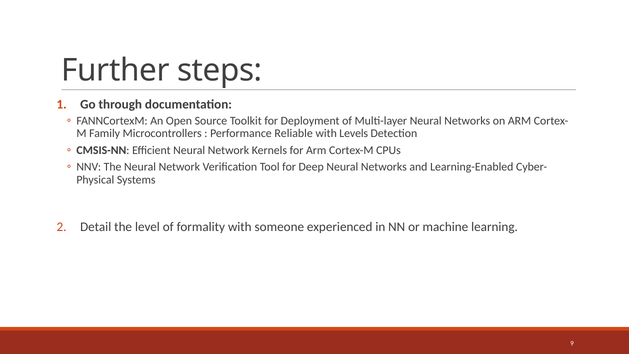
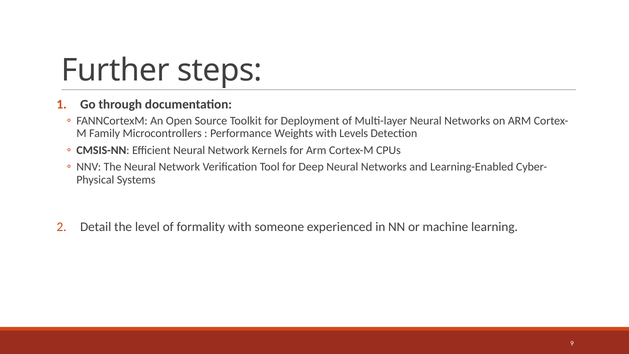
Reliable: Reliable -> Weights
